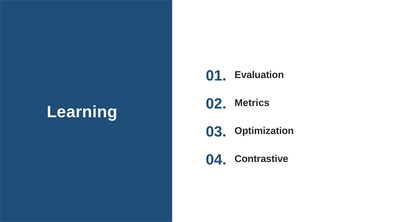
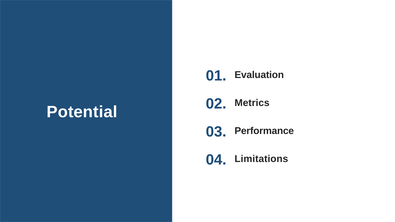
Learning: Learning -> Potential
Optimization: Optimization -> Performance
Contrastive: Contrastive -> Limitations
